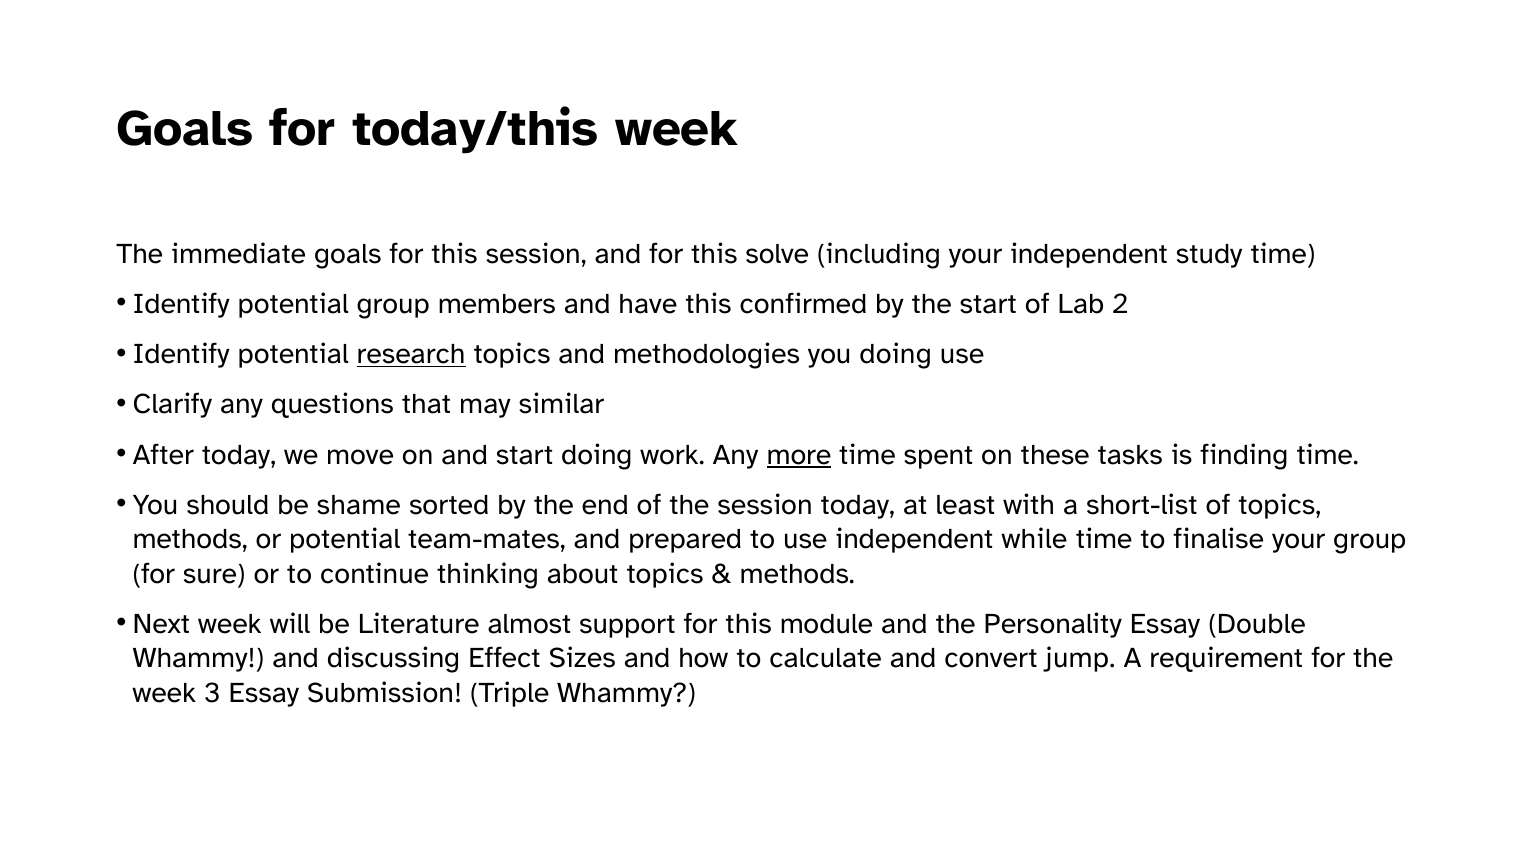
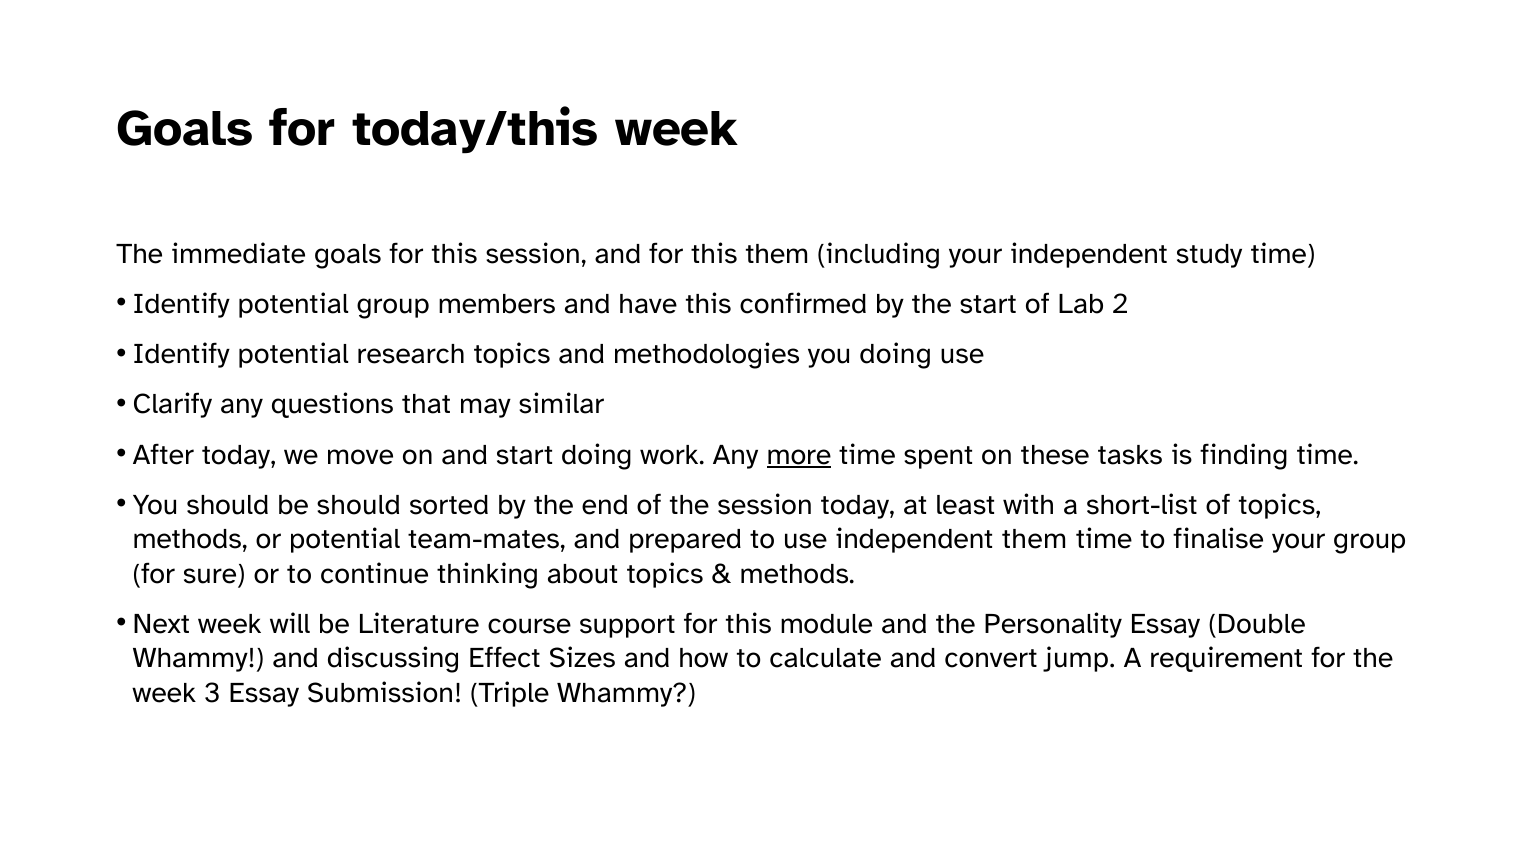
this solve: solve -> them
research underline: present -> none
be shame: shame -> should
independent while: while -> them
almost: almost -> course
